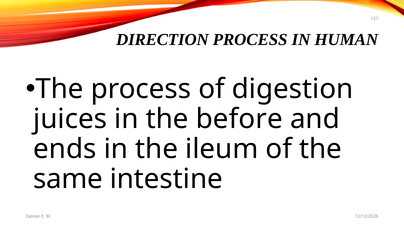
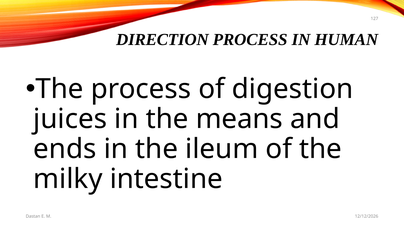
before: before -> means
same: same -> milky
